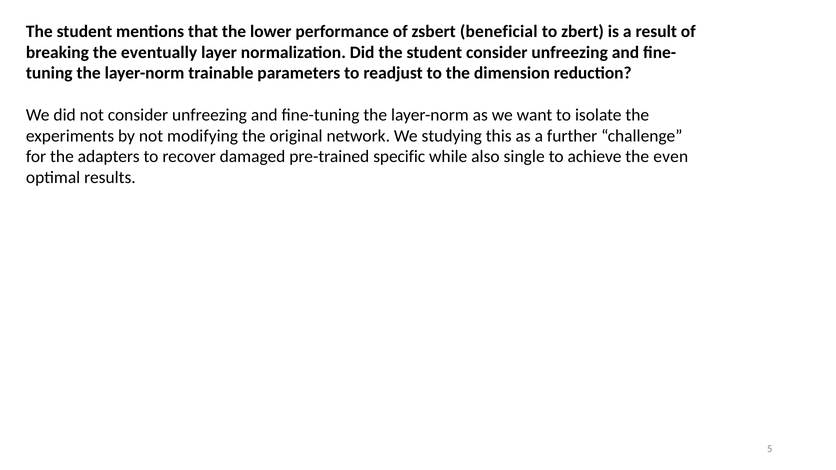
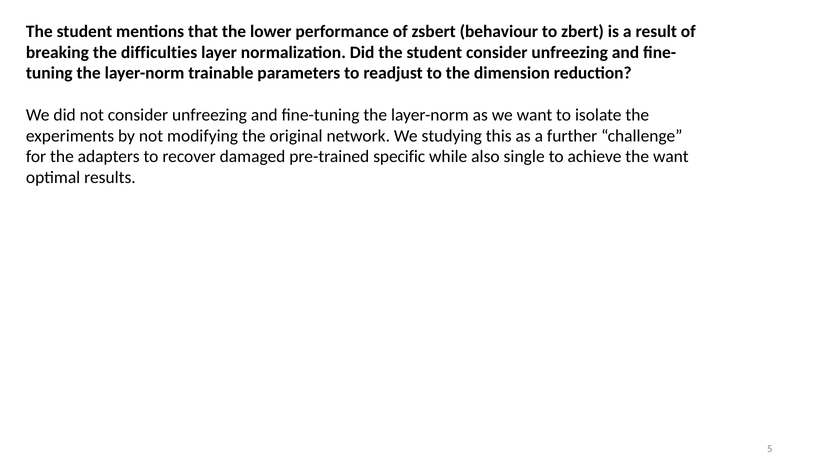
beneficial: beneficial -> behaviour
eventually: eventually -> difficulties
the even: even -> want
